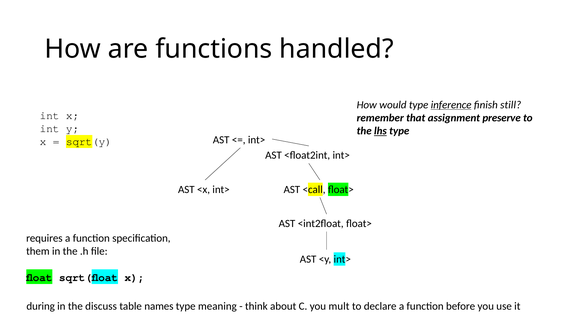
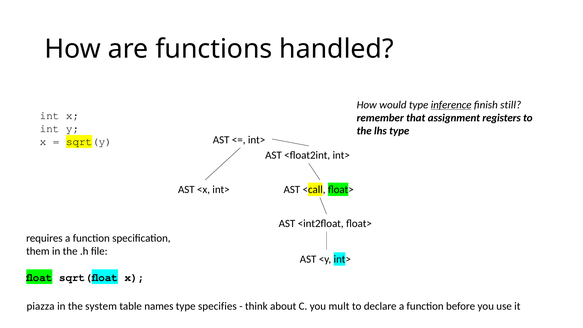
preserve: preserve -> registers
lhs underline: present -> none
during: during -> piazza
discuss: discuss -> system
meaning: meaning -> specifies
